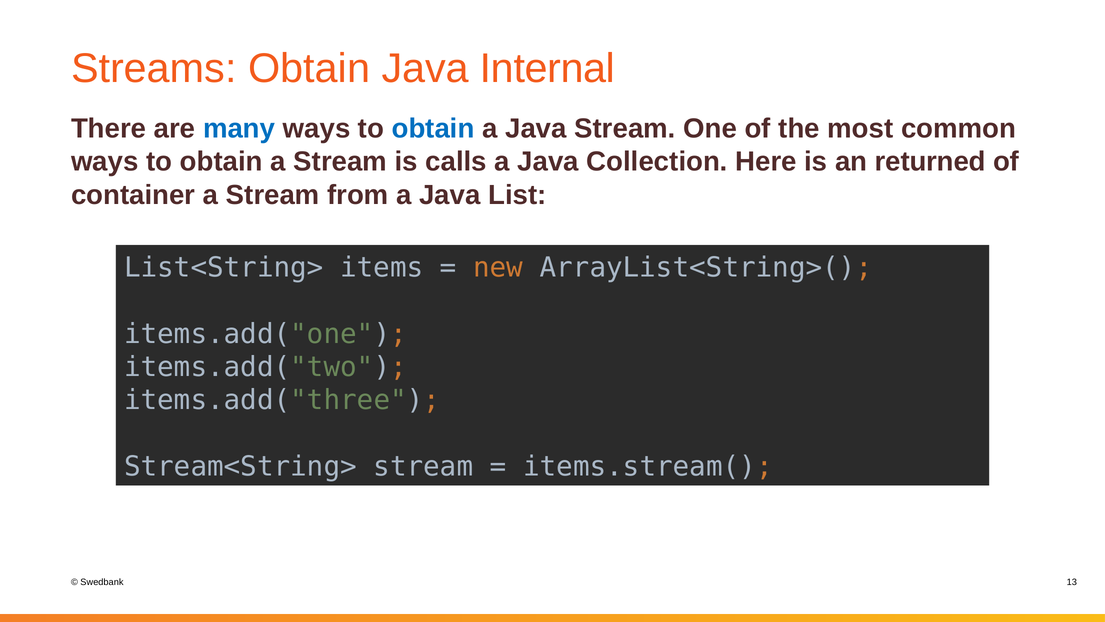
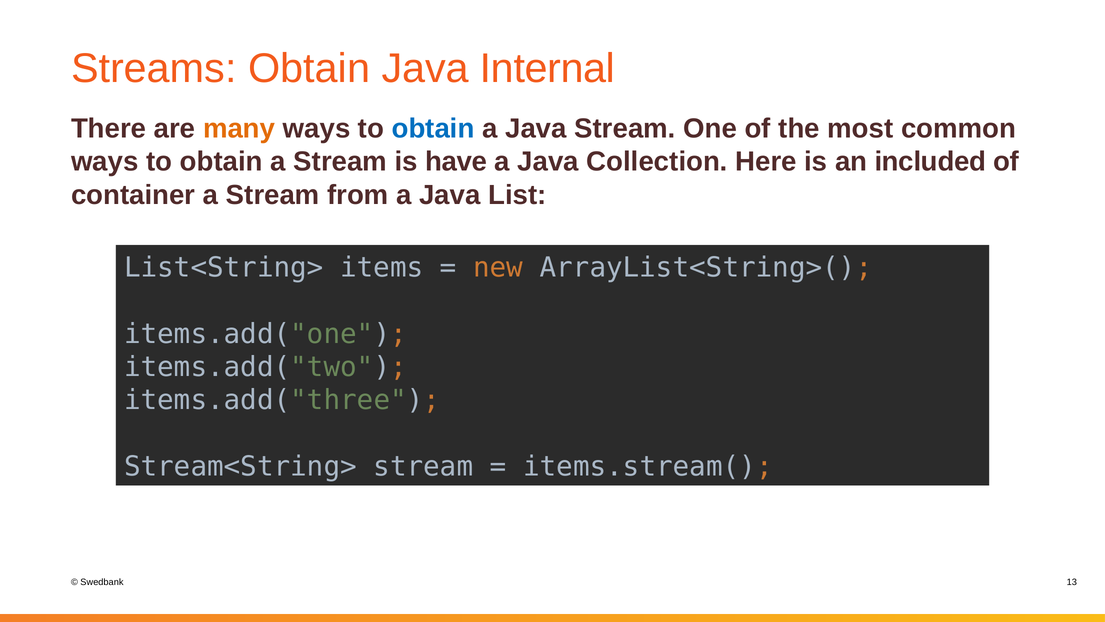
many colour: blue -> orange
calls: calls -> have
returned: returned -> included
